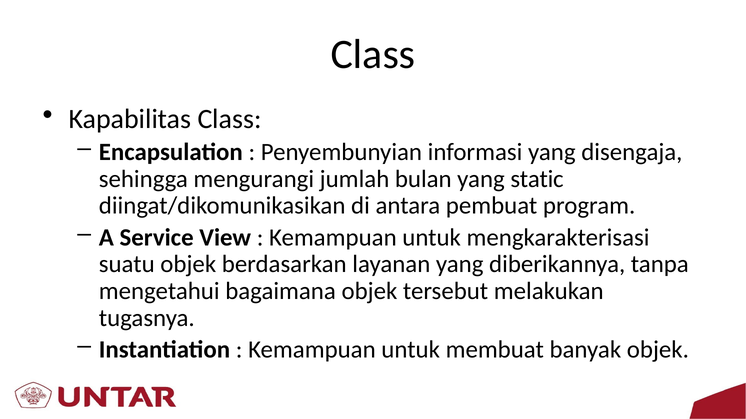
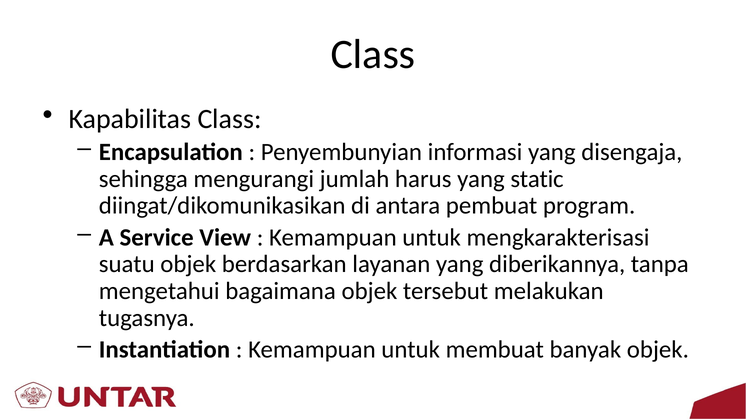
bulan: bulan -> harus
